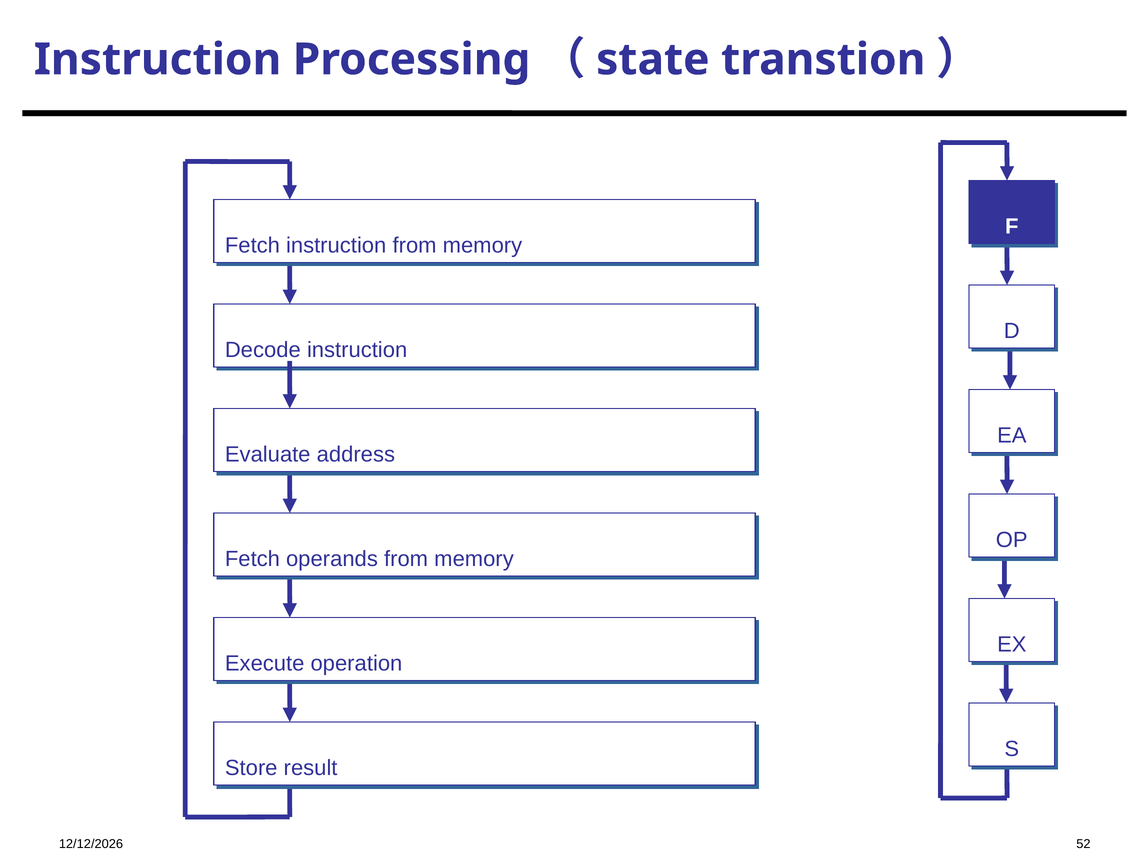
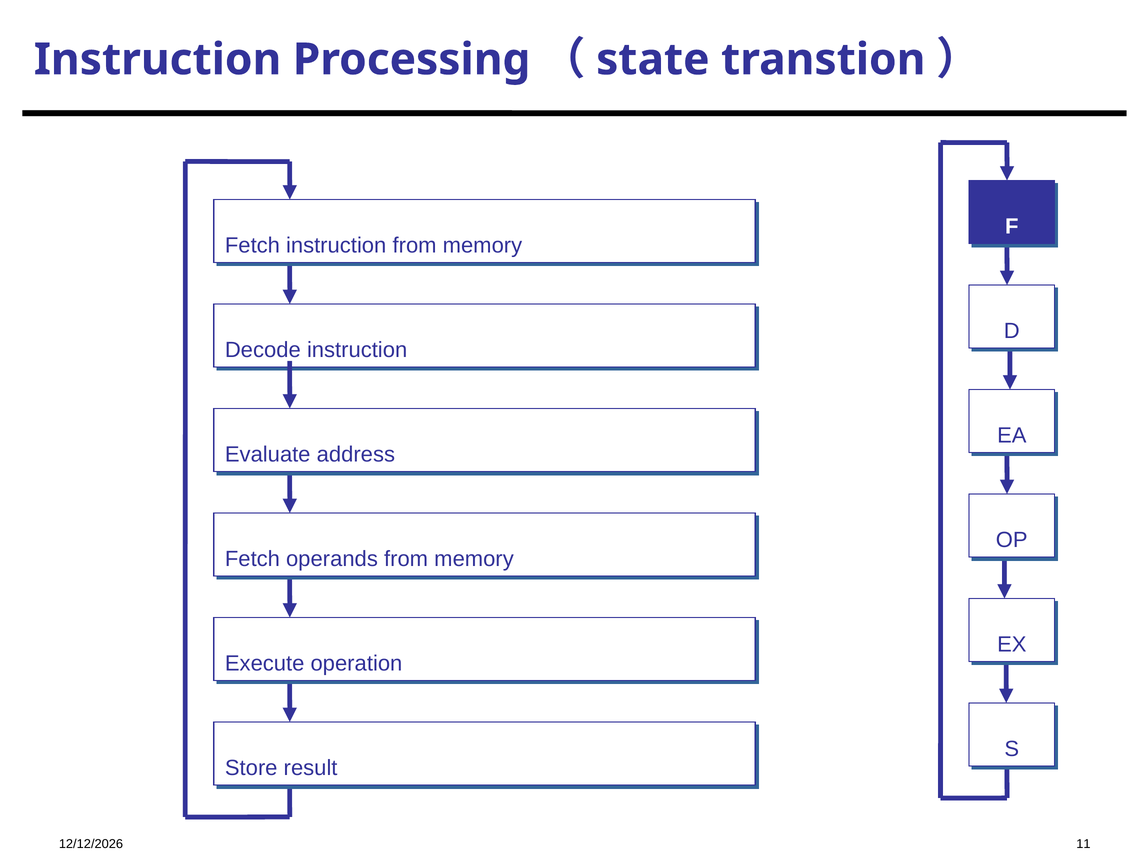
52: 52 -> 11
